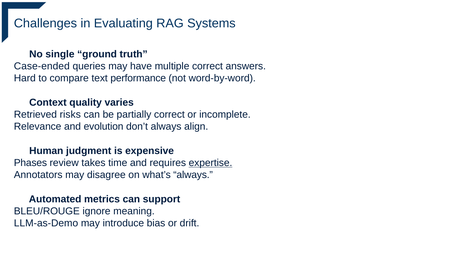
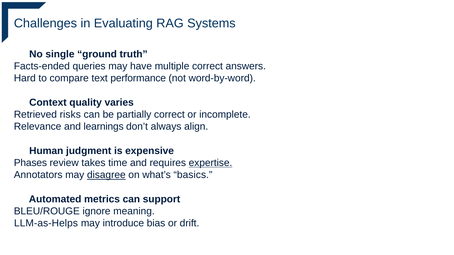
Case-ended: Case-ended -> Facts-ended
evolution: evolution -> learnings
disagree underline: none -> present
what’s always: always -> basics
LLM-as-Demo: LLM-as-Demo -> LLM-as-Helps
